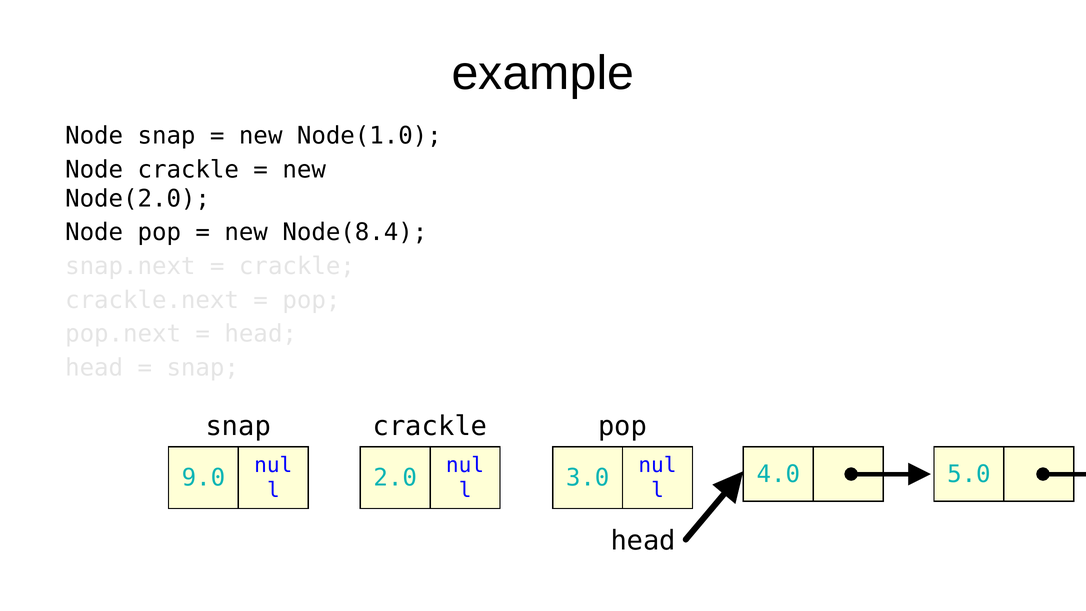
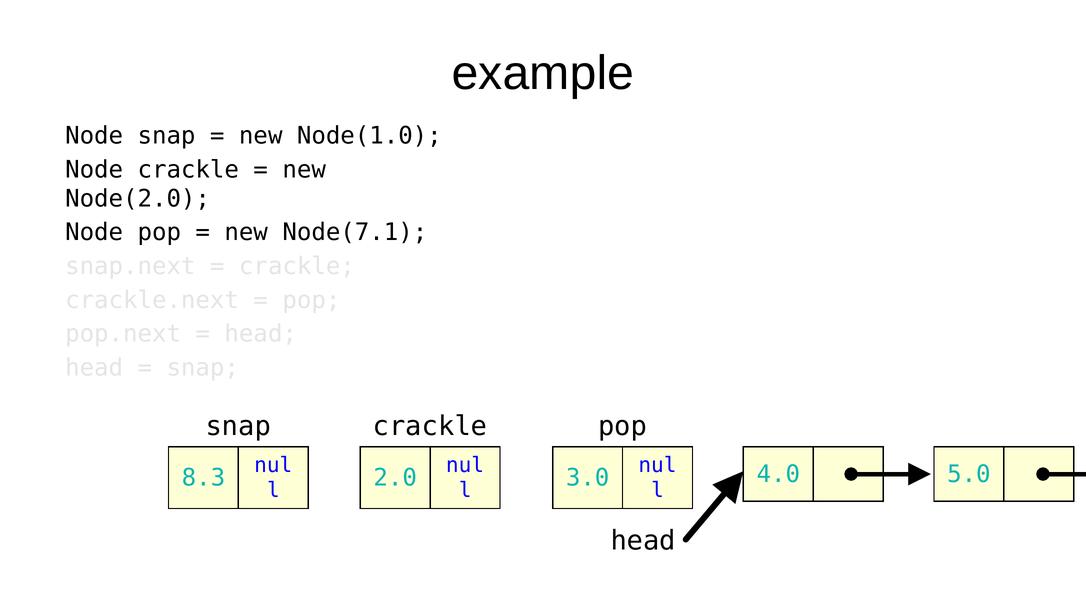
Node(8.4: Node(8.4 -> Node(7.1
9.0: 9.0 -> 8.3
